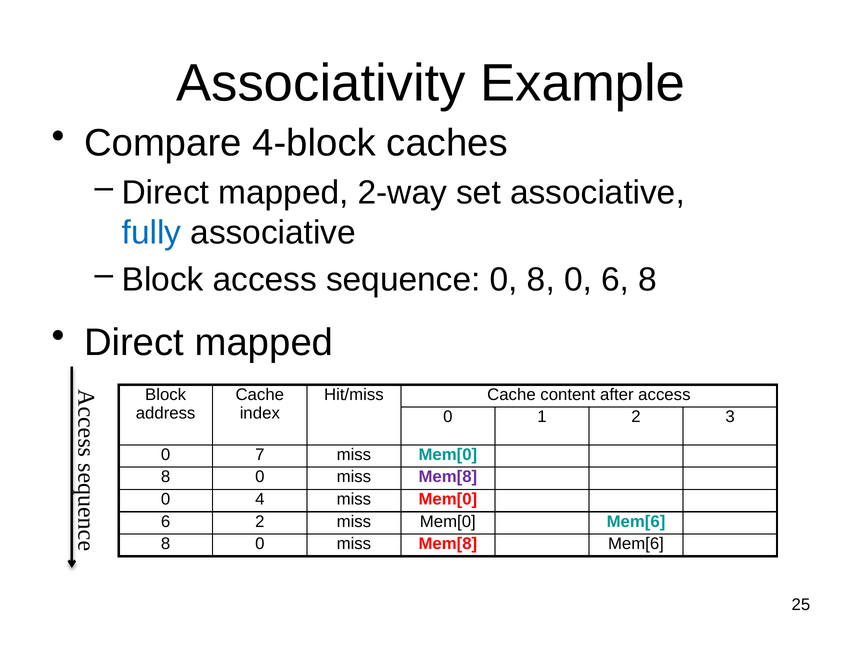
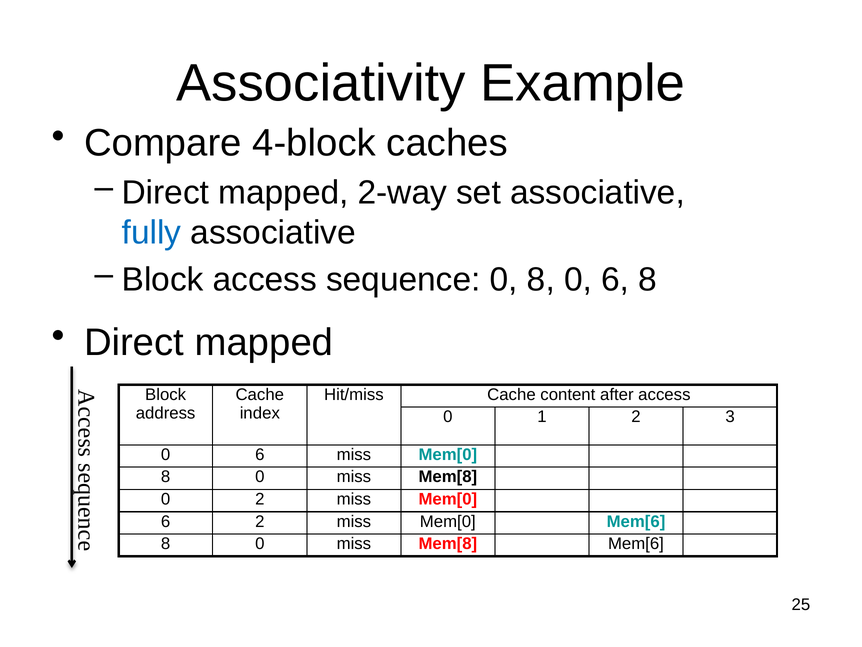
7 at (260, 454): 7 -> 6
Mem[8 at (448, 476) colour: purple -> black
0 4: 4 -> 2
